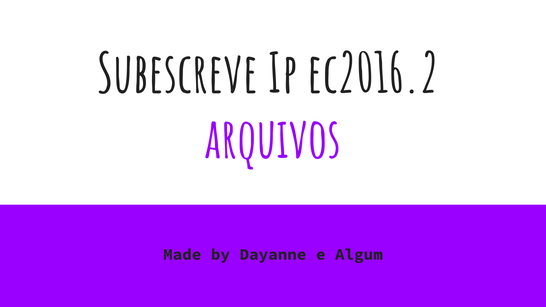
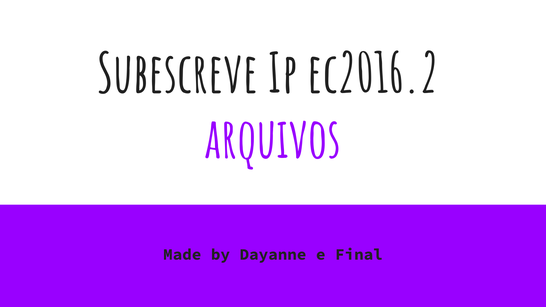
Algum: Algum -> Final
